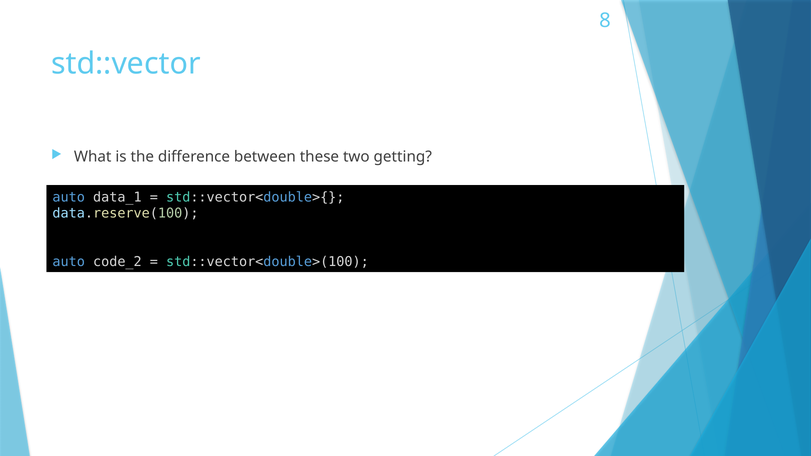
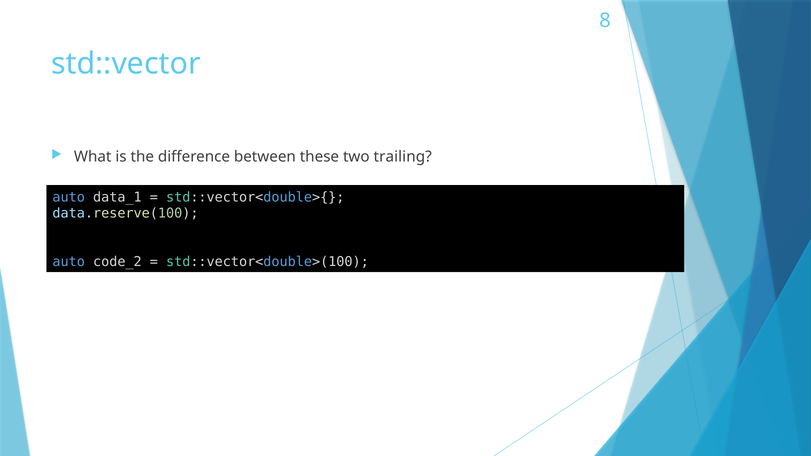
getting: getting -> trailing
